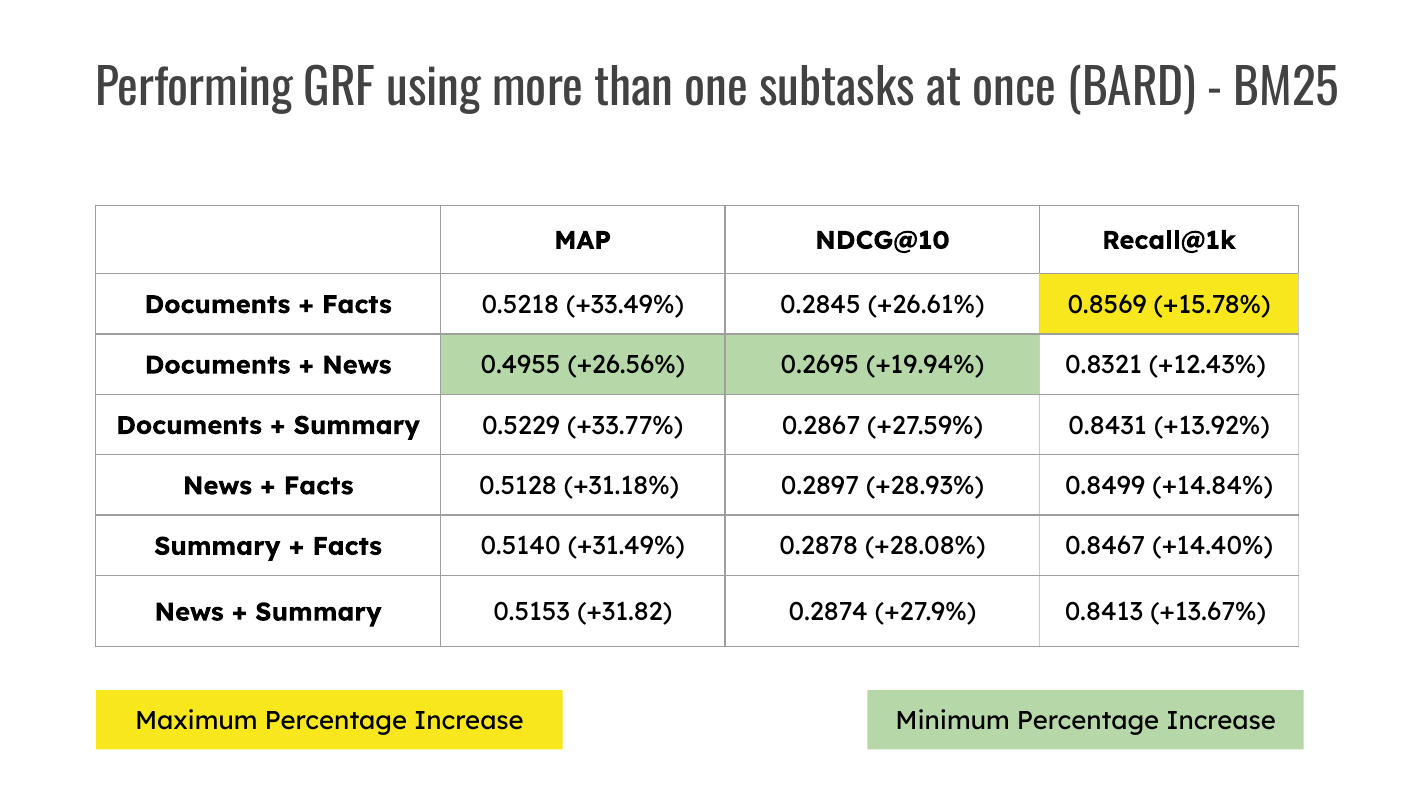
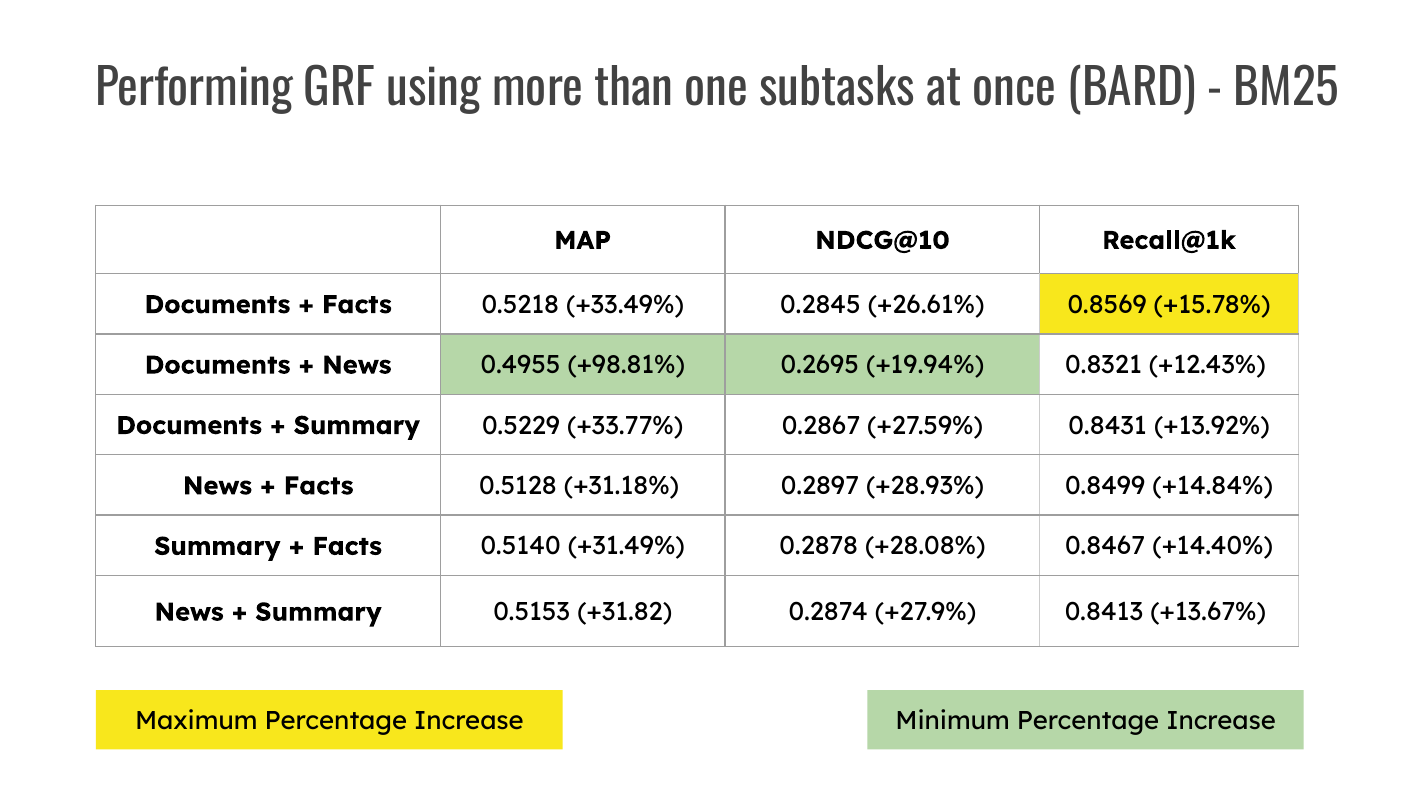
+26.56%: +26.56% -> +98.81%
